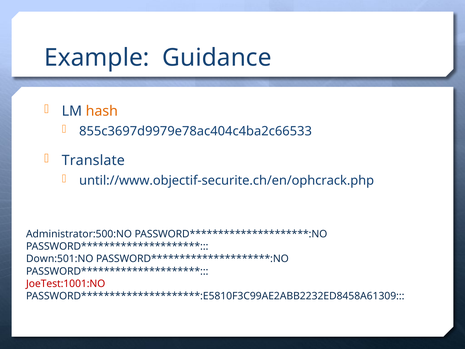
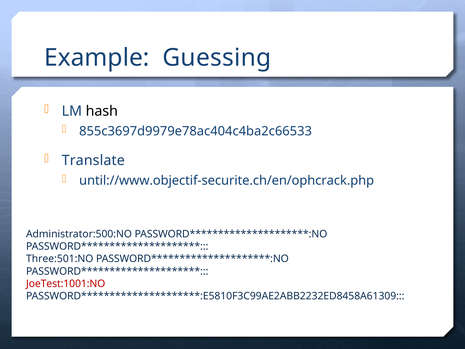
Guidance: Guidance -> Guessing
hash colour: orange -> black
Down:501:NO: Down:501:NO -> Three:501:NO
